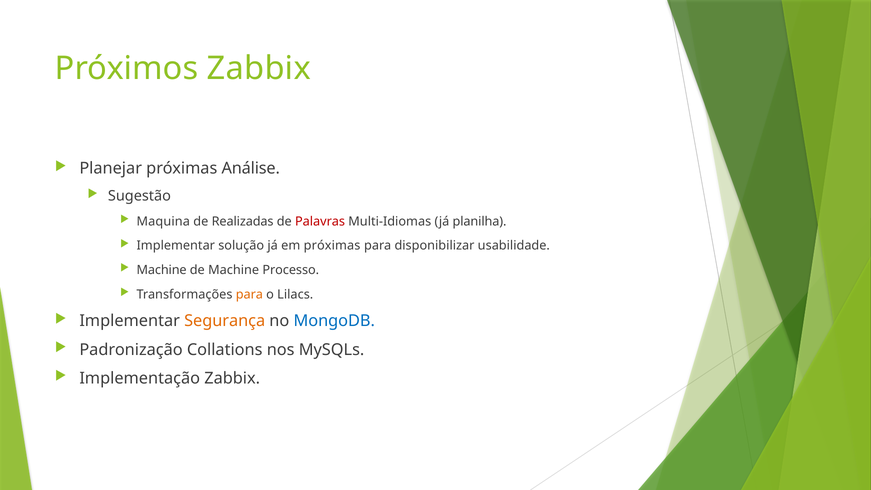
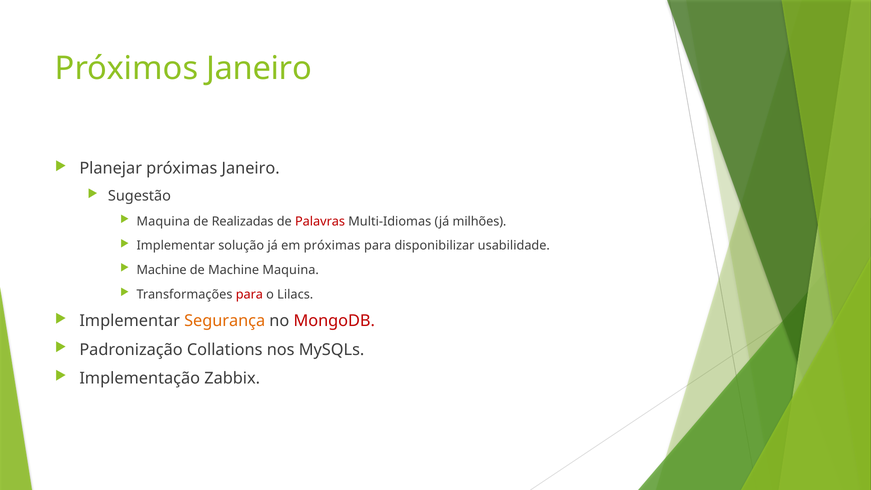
Próximos Zabbix: Zabbix -> Janeiro
próximas Análise: Análise -> Janeiro
planilha: planilha -> milhões
Machine Processo: Processo -> Maquina
para at (249, 294) colour: orange -> red
MongoDB colour: blue -> red
